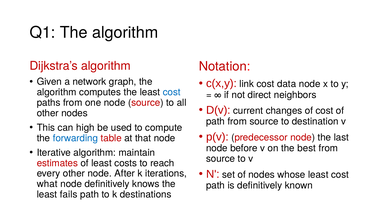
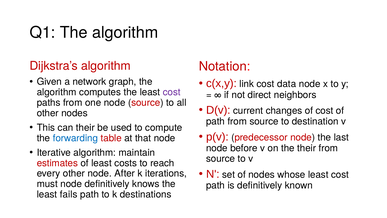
cost at (172, 92) colour: blue -> purple
can high: high -> their
the best: best -> their
what: what -> must
